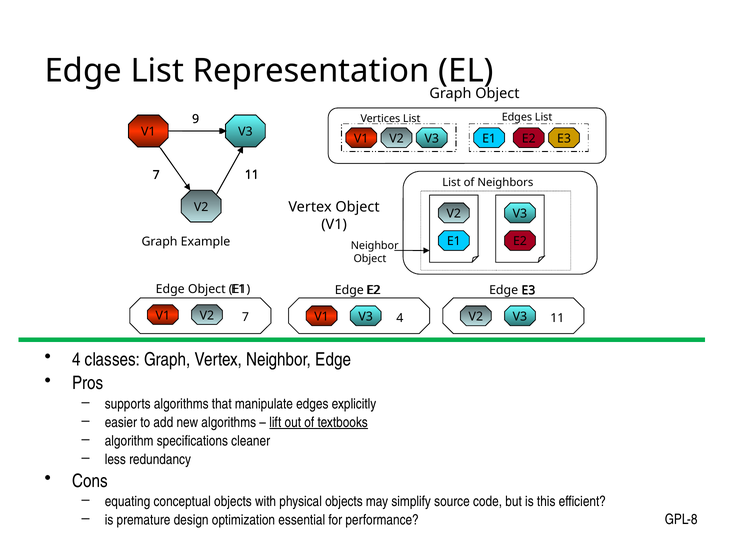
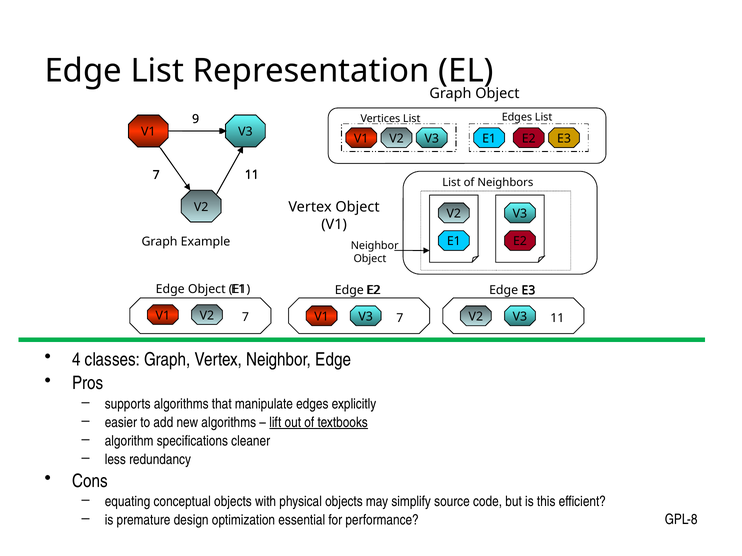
7 4: 4 -> 7
